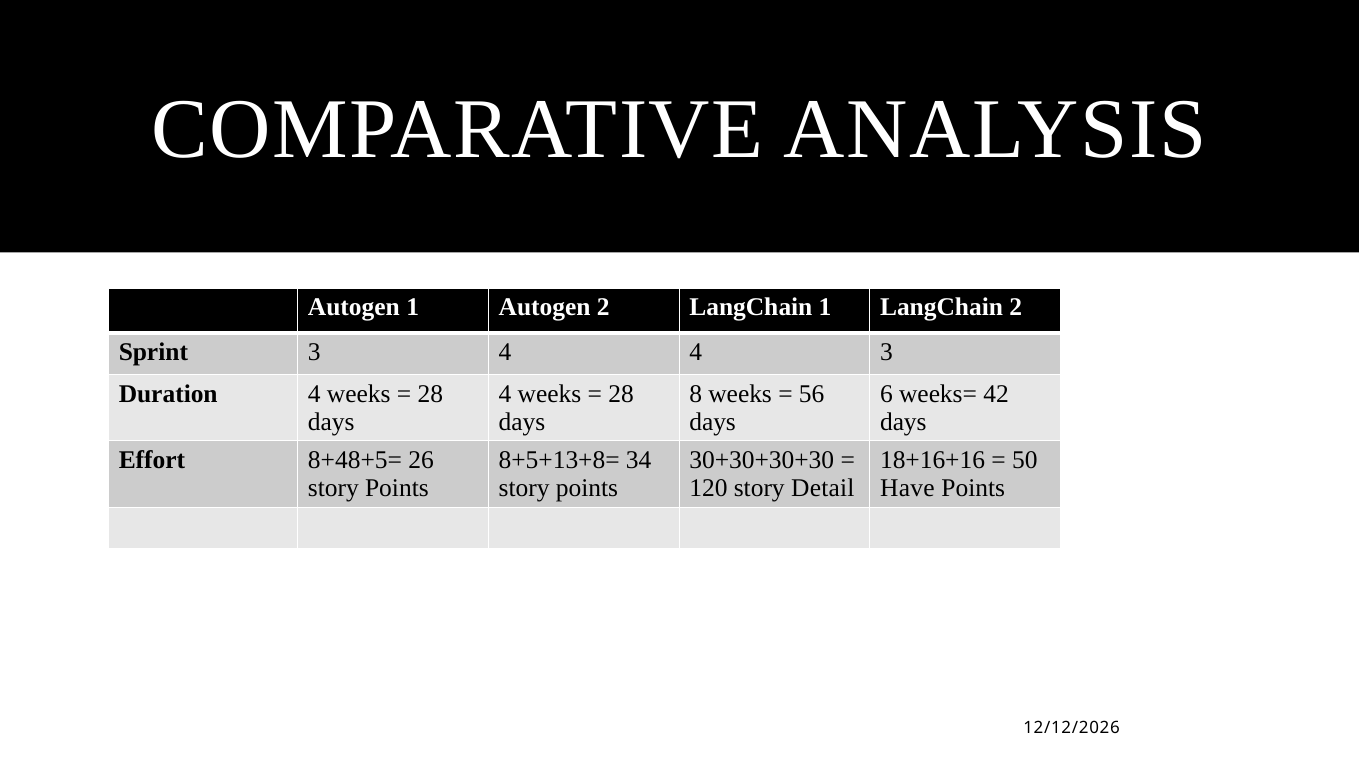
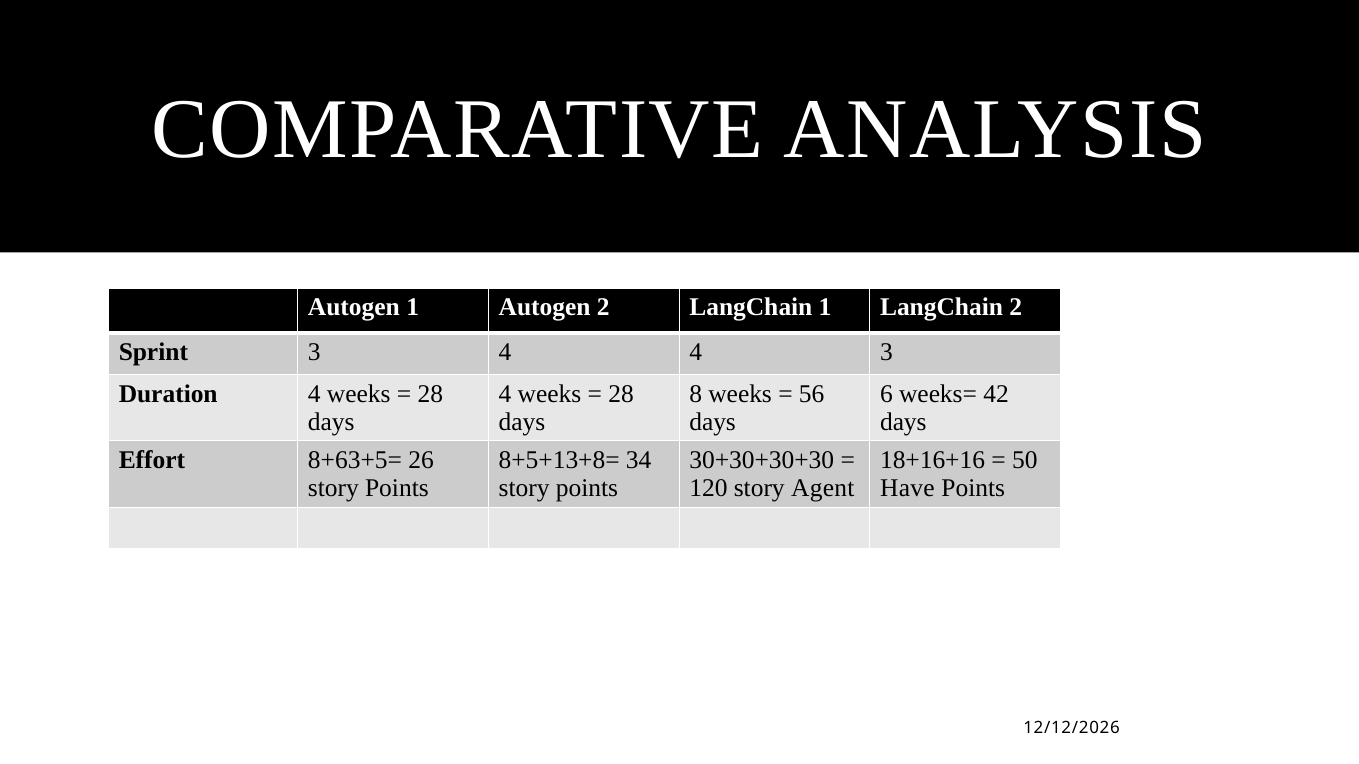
8+48+5=: 8+48+5= -> 8+63+5=
Detail: Detail -> Agent
